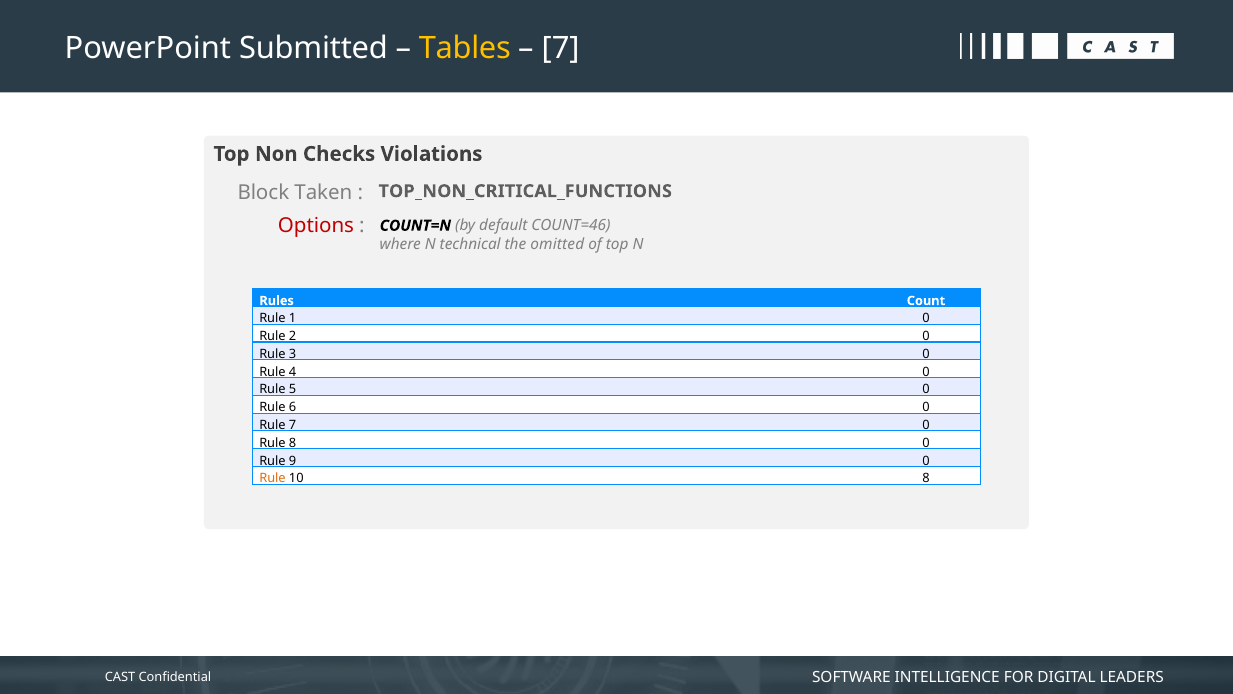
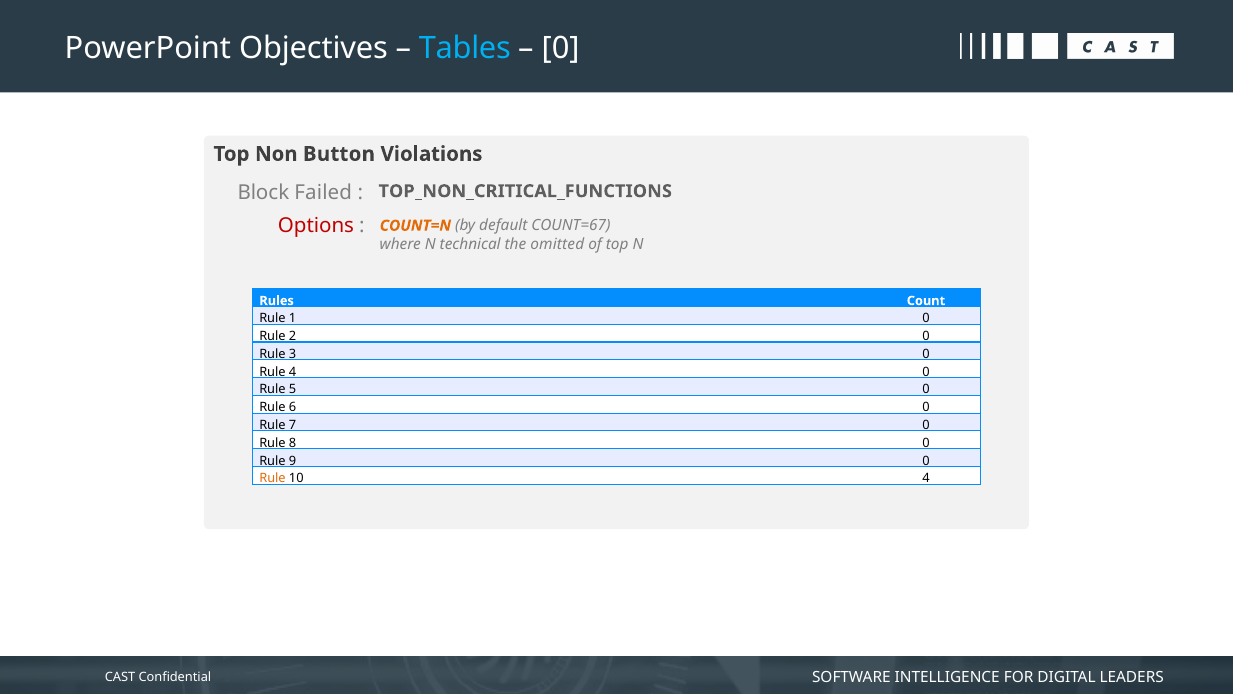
Submitted: Submitted -> Objectives
Tables colour: yellow -> light blue
7 at (561, 48): 7 -> 0
Checks: Checks -> Button
Taken: Taken -> Failed
COUNT=N colour: black -> orange
COUNT=46: COUNT=46 -> COUNT=67
10 8: 8 -> 4
